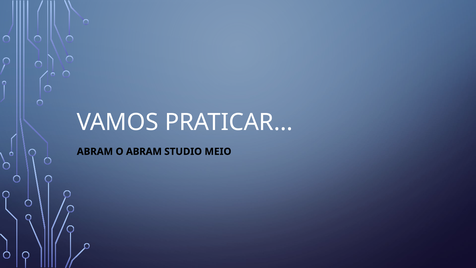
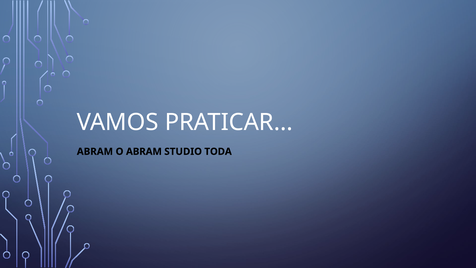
MEIO: MEIO -> TODA
